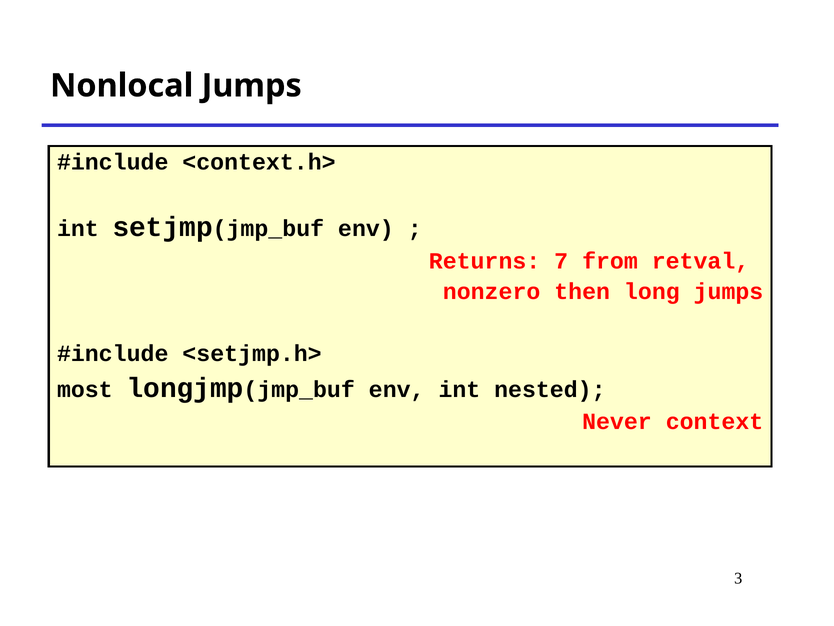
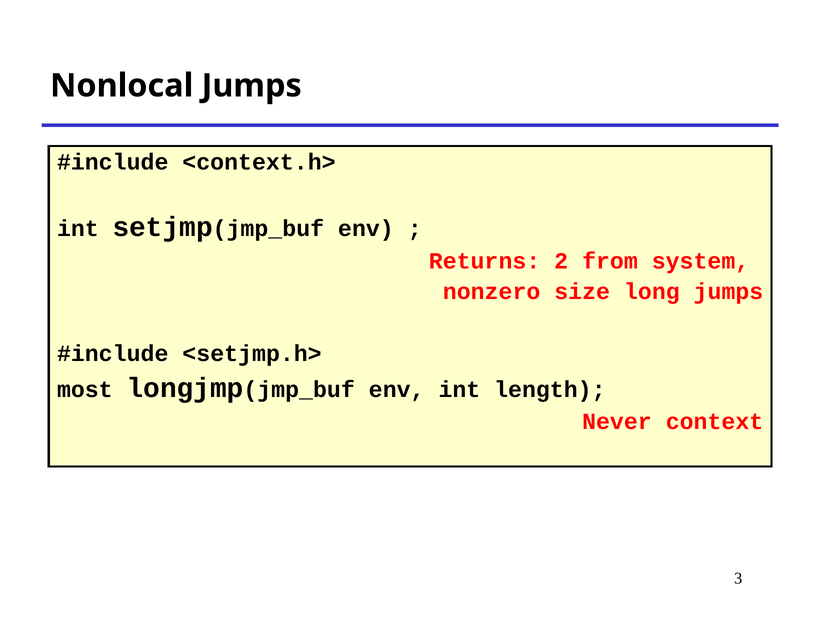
7: 7 -> 2
retval: retval -> system
then: then -> size
nested: nested -> length
